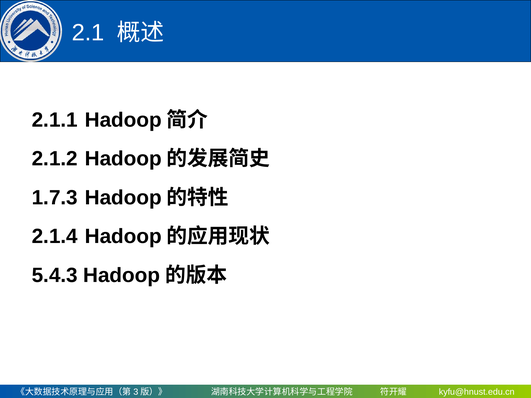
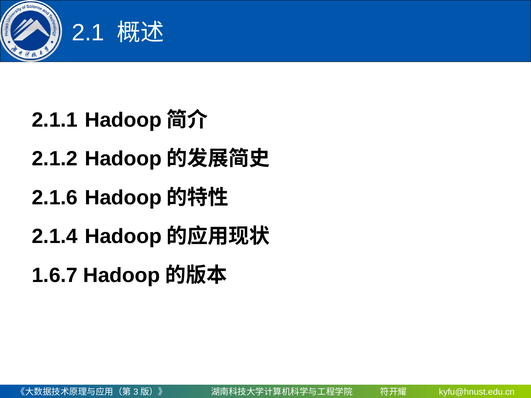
1.7.3: 1.7.3 -> 2.1.6
5.4.3: 5.4.3 -> 1.6.7
